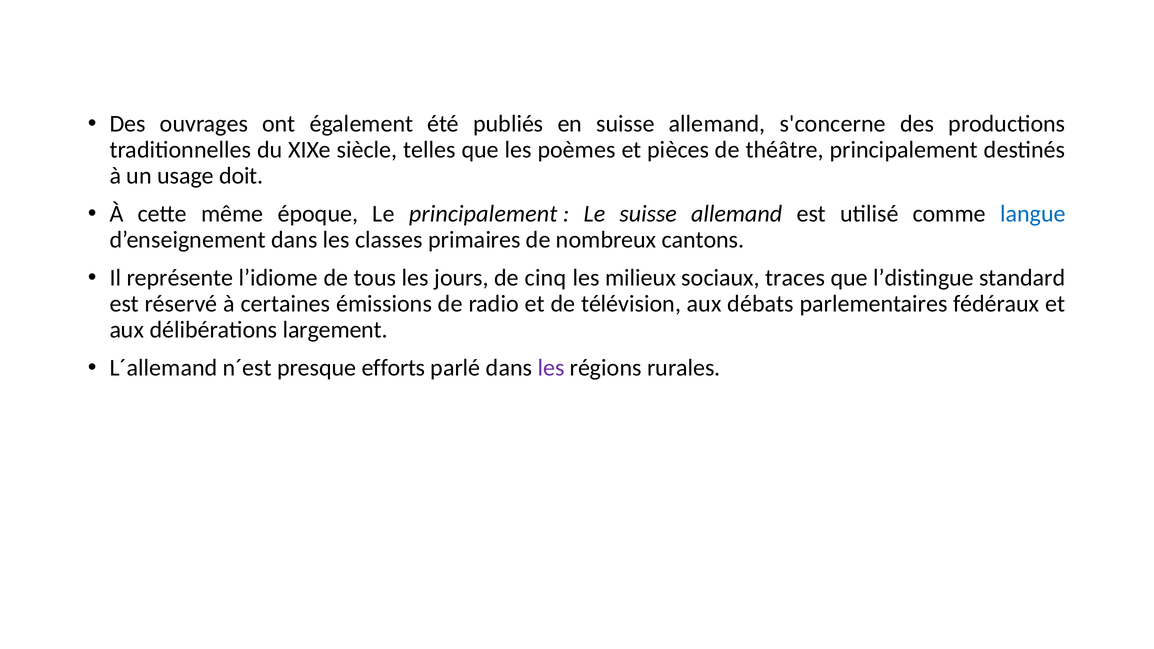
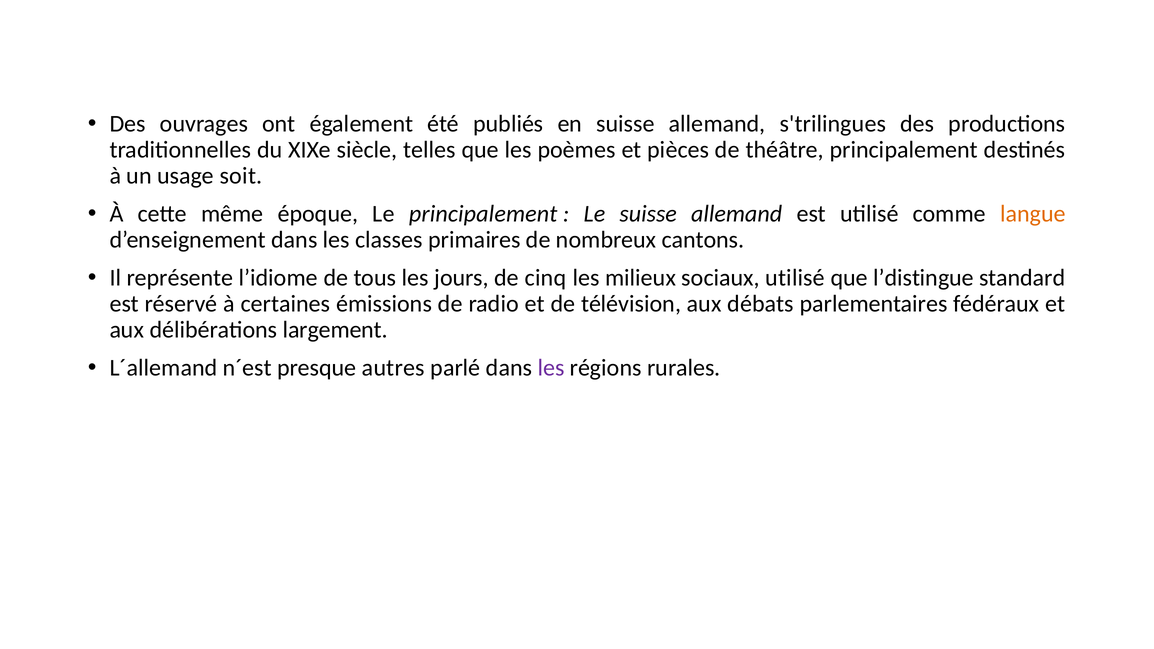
s'concerne: s'concerne -> s'trilingues
doit: doit -> soit
langue colour: blue -> orange
sociaux traces: traces -> utilisé
efforts: efforts -> autres
